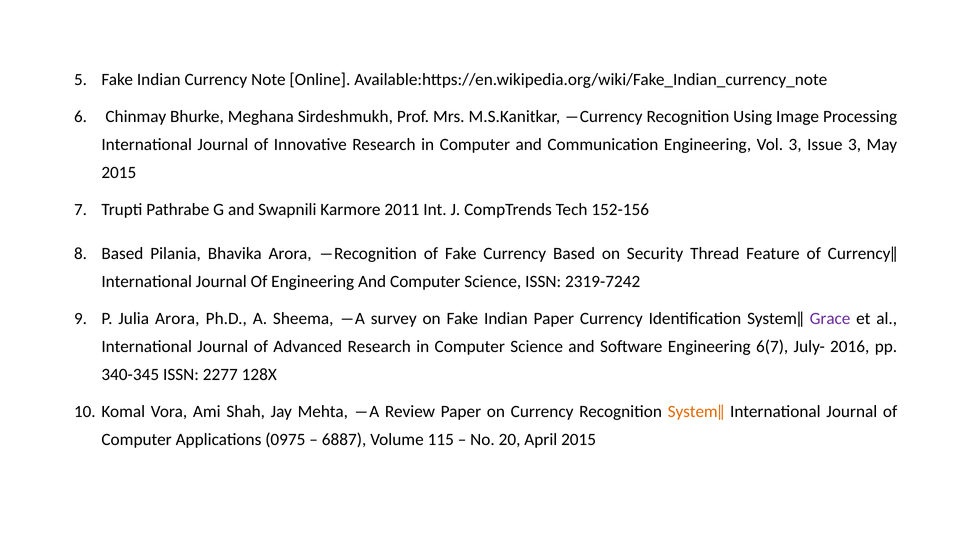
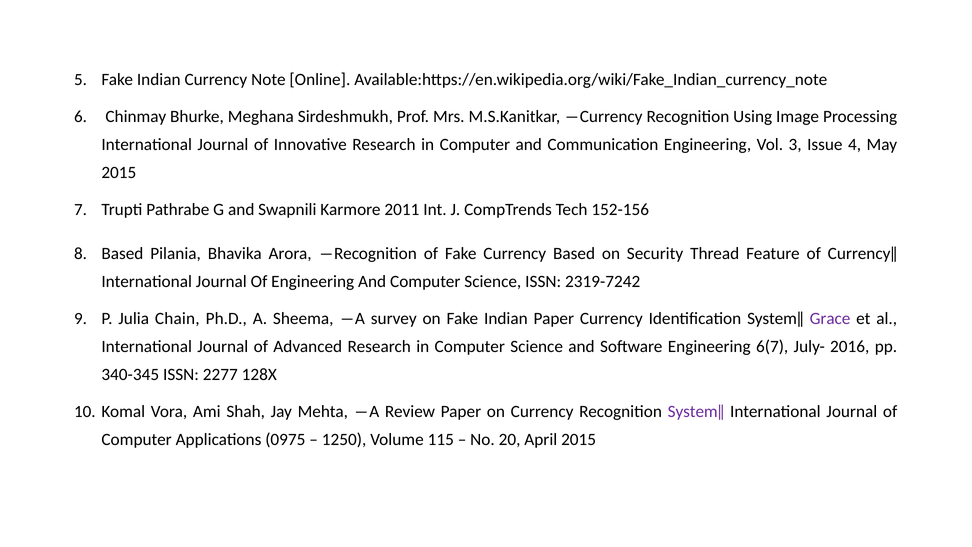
Issue 3: 3 -> 4
Julia Arora: Arora -> Chain
System‖ at (696, 411) colour: orange -> purple
6887: 6887 -> 1250
